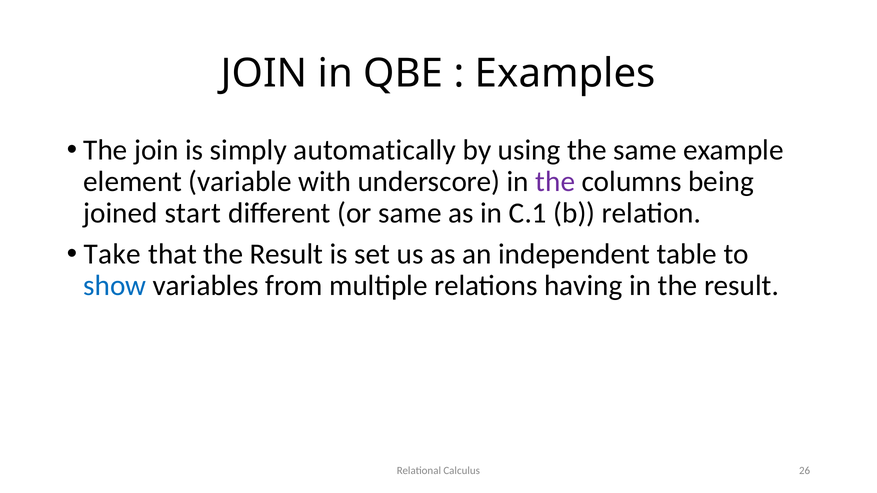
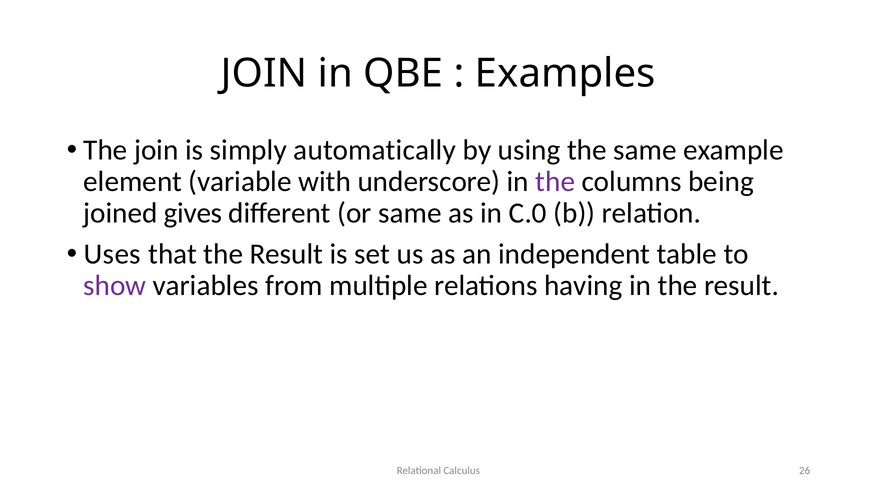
start: start -> gives
C.1: C.1 -> C.0
Take: Take -> Uses
show colour: blue -> purple
